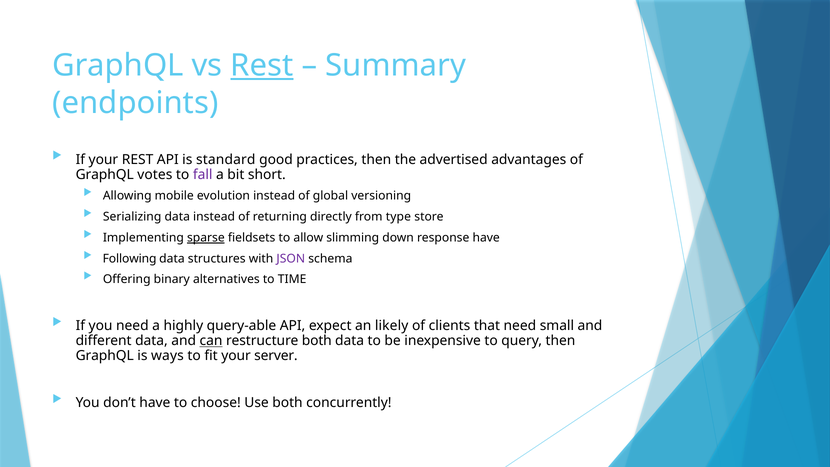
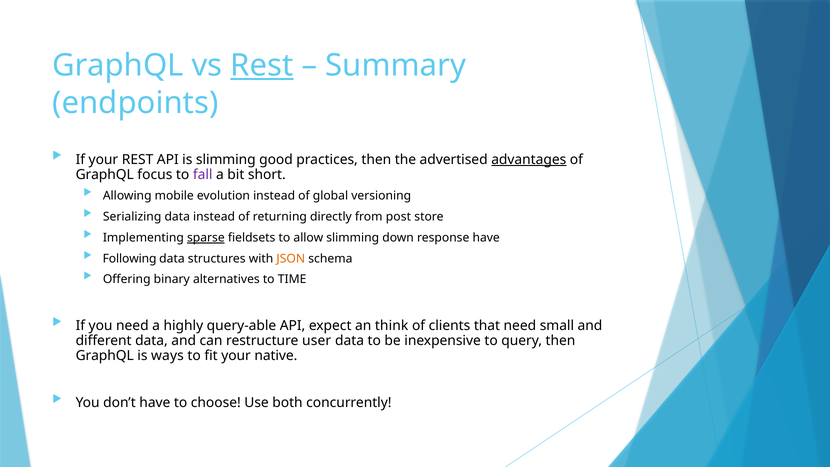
is standard: standard -> slimming
advantages underline: none -> present
votes: votes -> focus
type: type -> post
JSON colour: purple -> orange
likely: likely -> think
can underline: present -> none
restructure both: both -> user
server: server -> native
